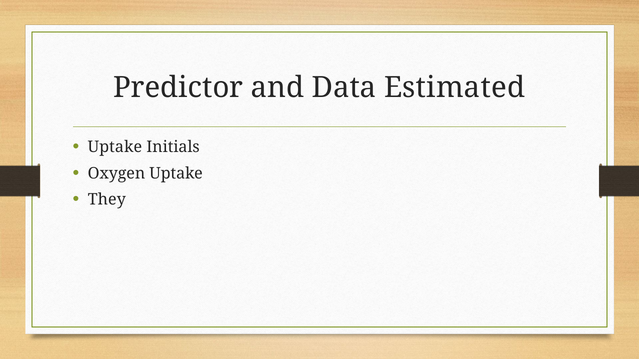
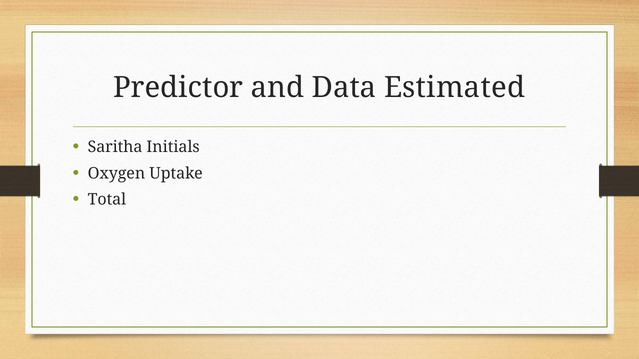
Uptake at (115, 147): Uptake -> Saritha
They: They -> Total
